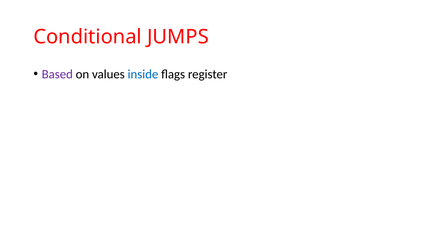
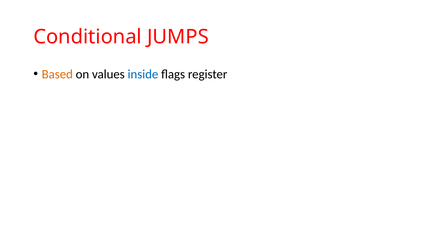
Based colour: purple -> orange
